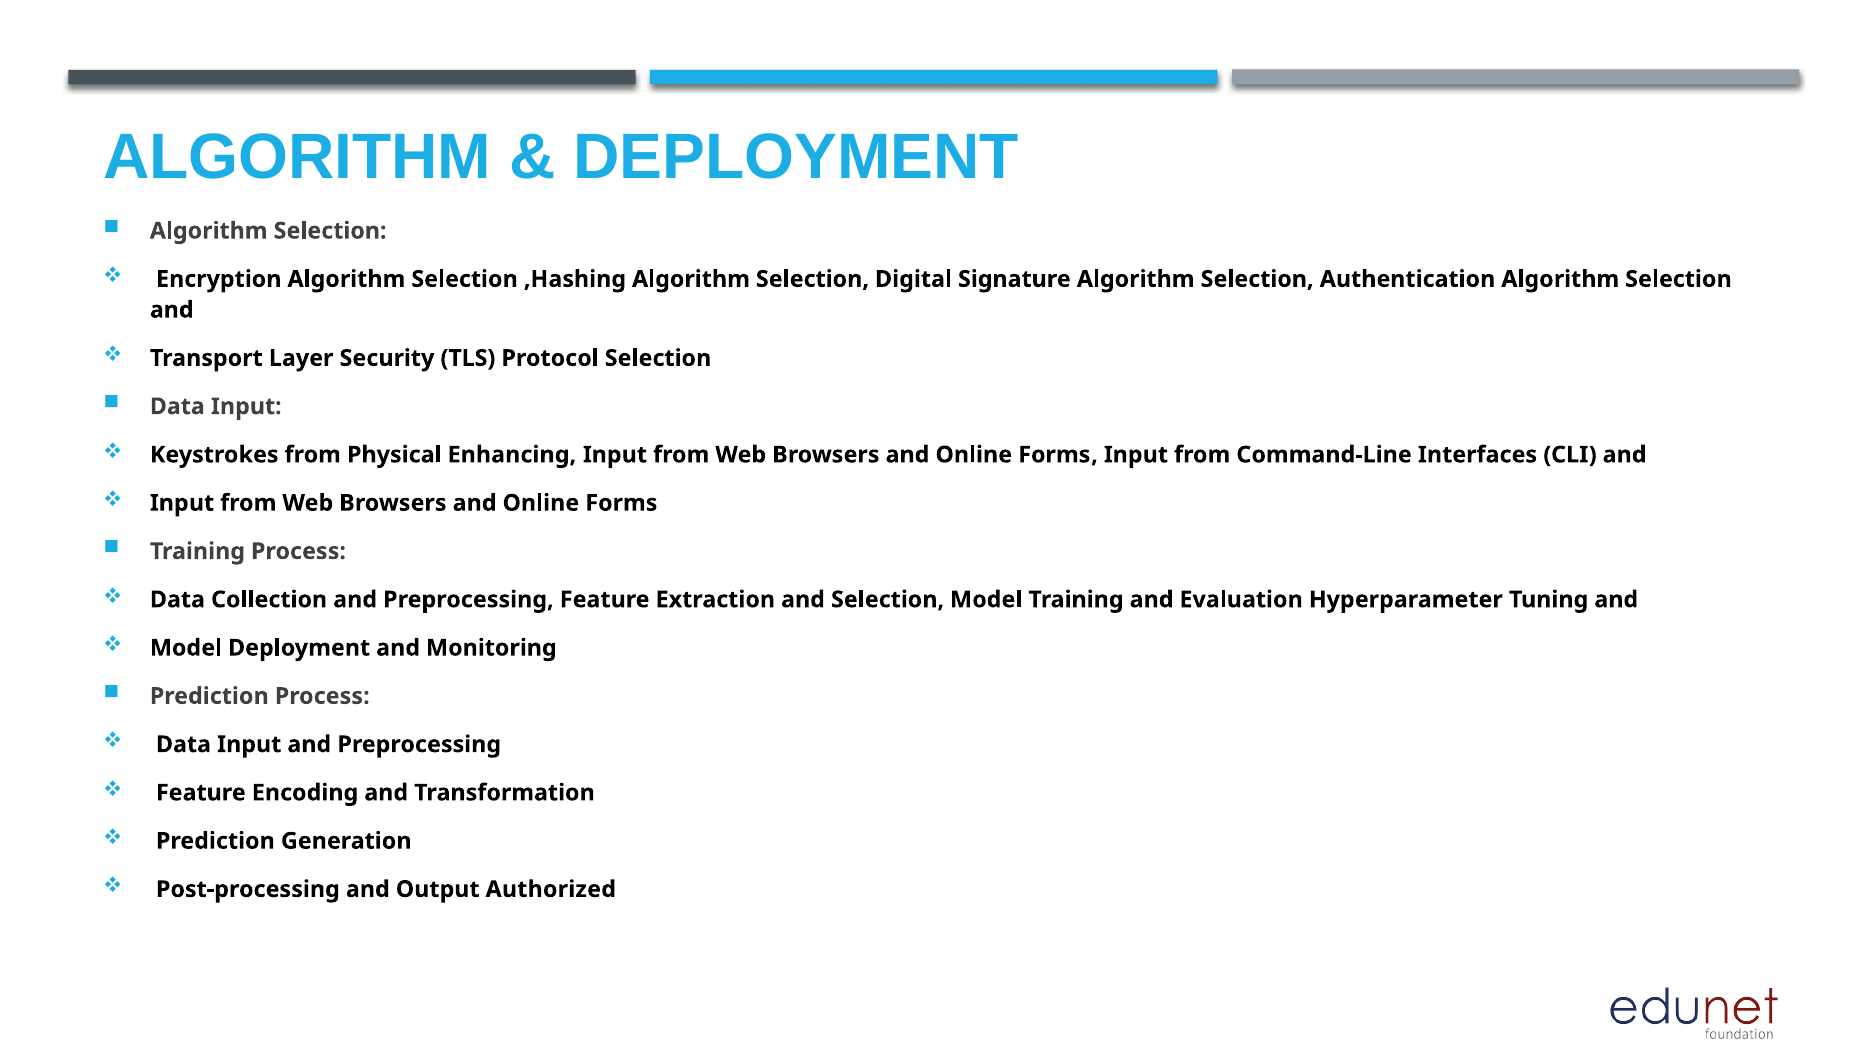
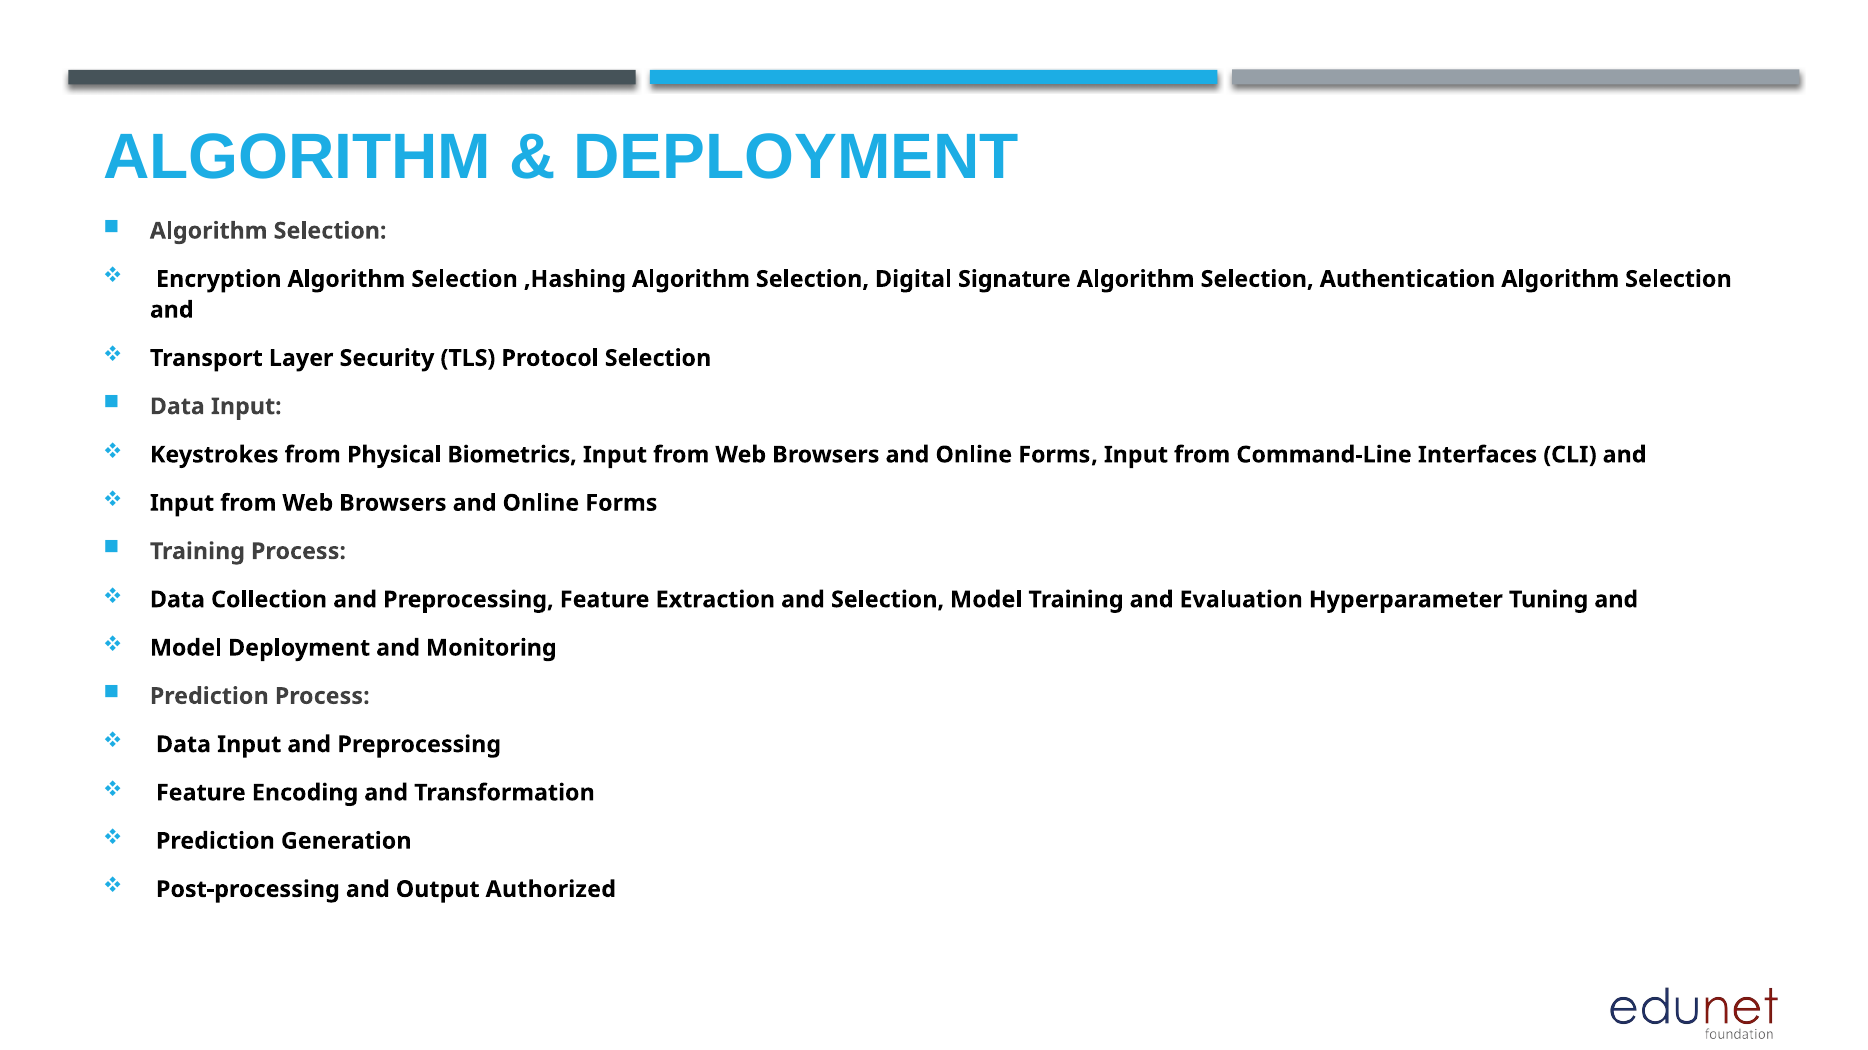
Enhancing: Enhancing -> Biometrics
